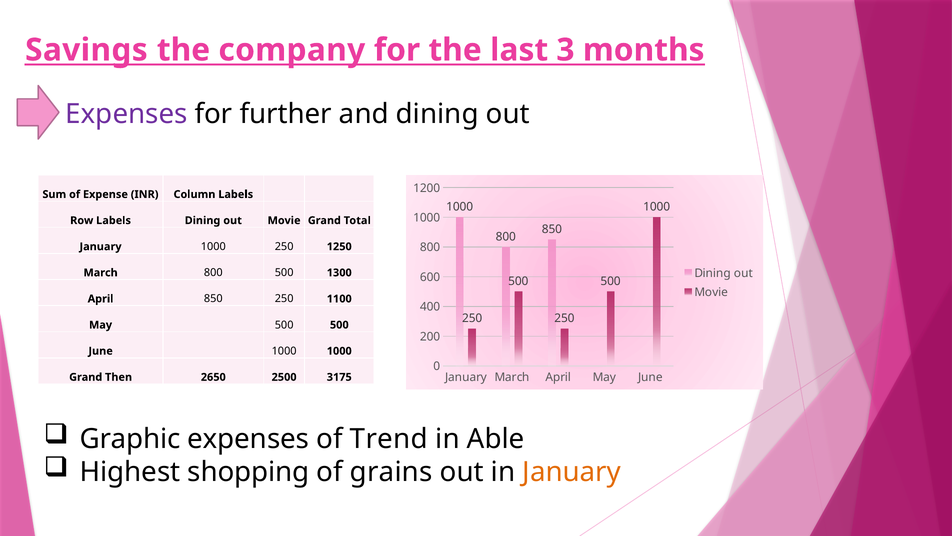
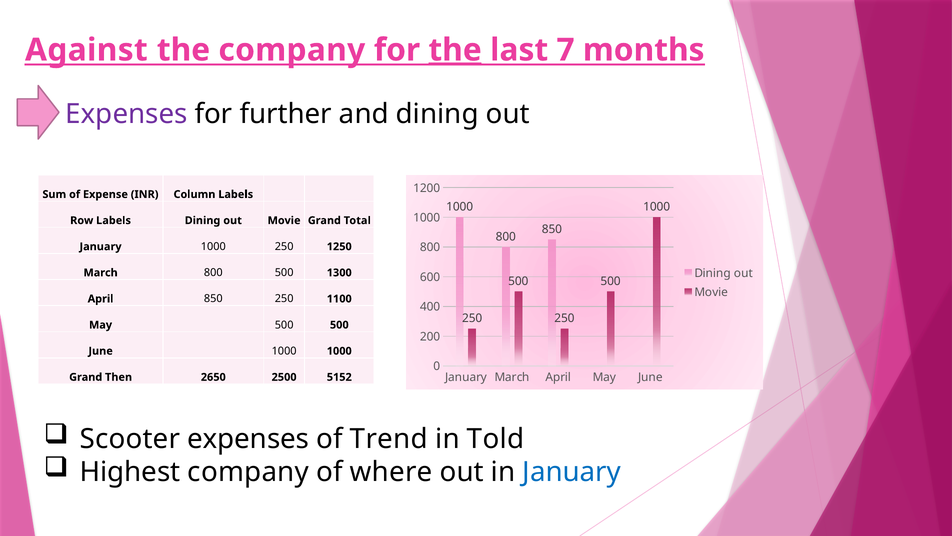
Savings: Savings -> Against
the at (455, 50) underline: none -> present
3: 3 -> 7
3175: 3175 -> 5152
Graphic: Graphic -> Scooter
Able: Able -> Told
Highest shopping: shopping -> company
grains: grains -> where
January at (572, 472) colour: orange -> blue
